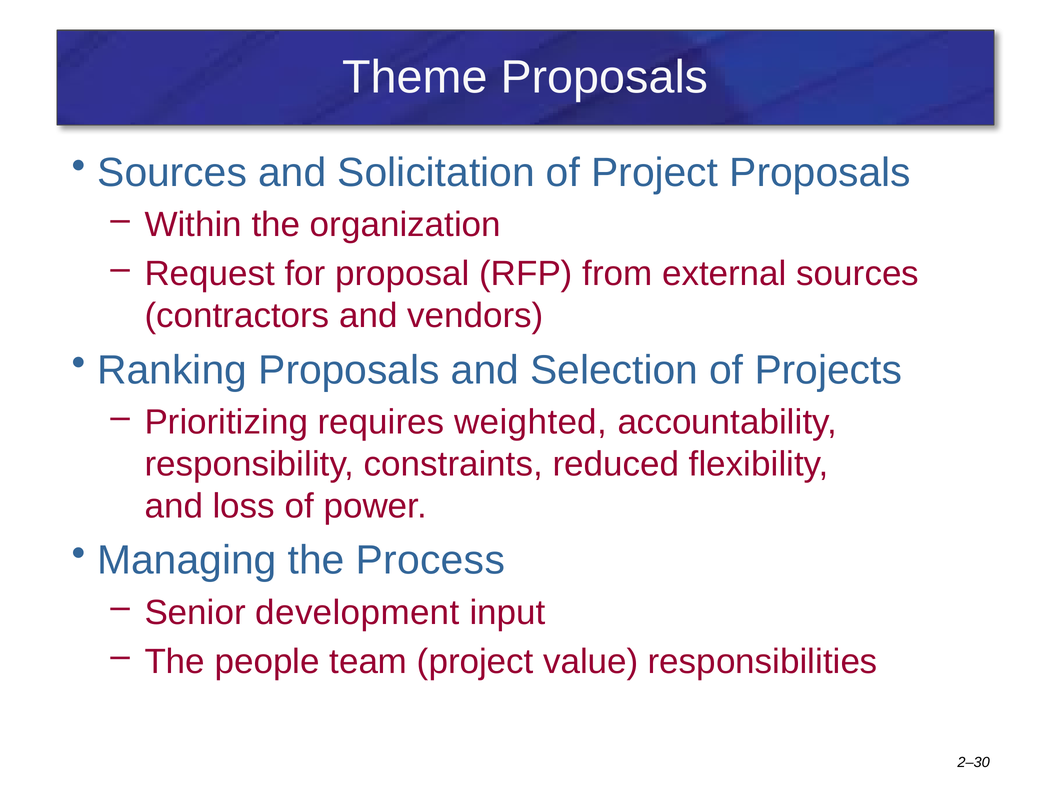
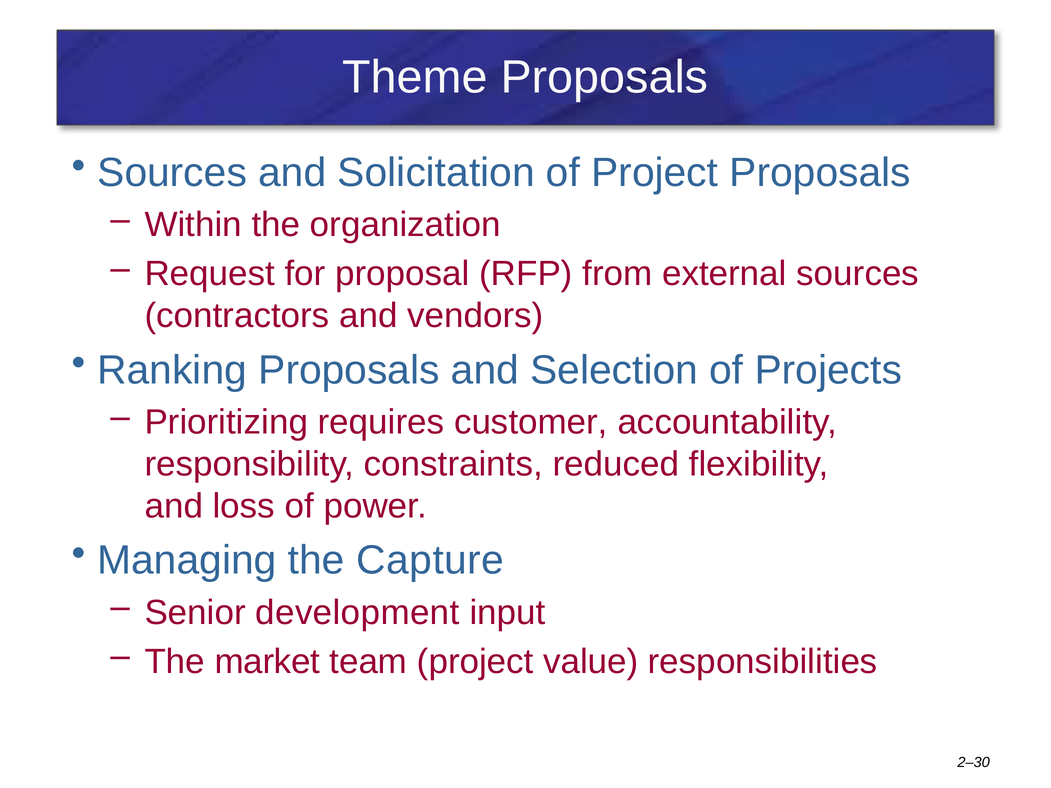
weighted: weighted -> customer
Process: Process -> Capture
people: people -> market
